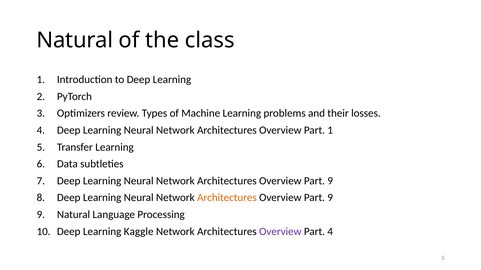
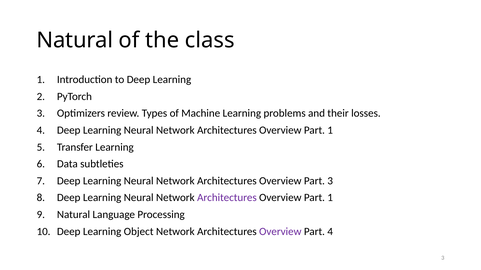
9 at (330, 181): 9 -> 3
Architectures at (227, 198) colour: orange -> purple
9 at (330, 198): 9 -> 1
Kaggle: Kaggle -> Object
